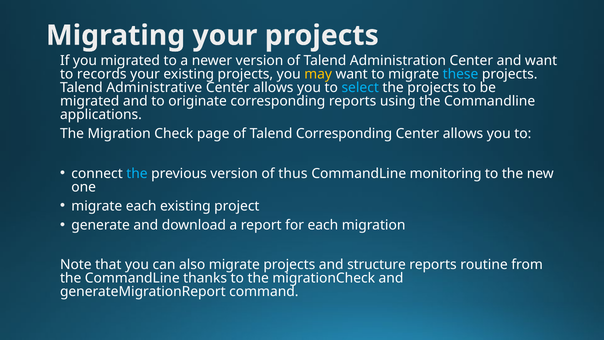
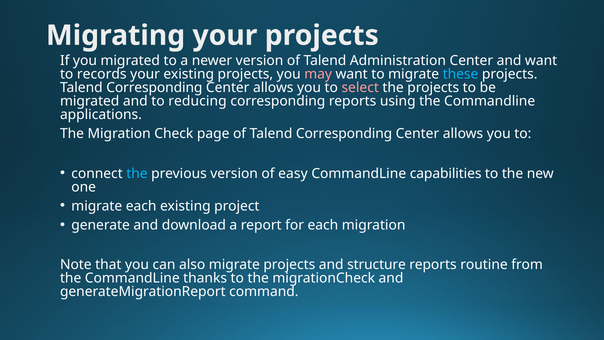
may colour: yellow -> pink
Administrative at (154, 88): Administrative -> Corresponding
select colour: light blue -> pink
originate: originate -> reducing
thus: thus -> easy
monitoring: monitoring -> capabilities
